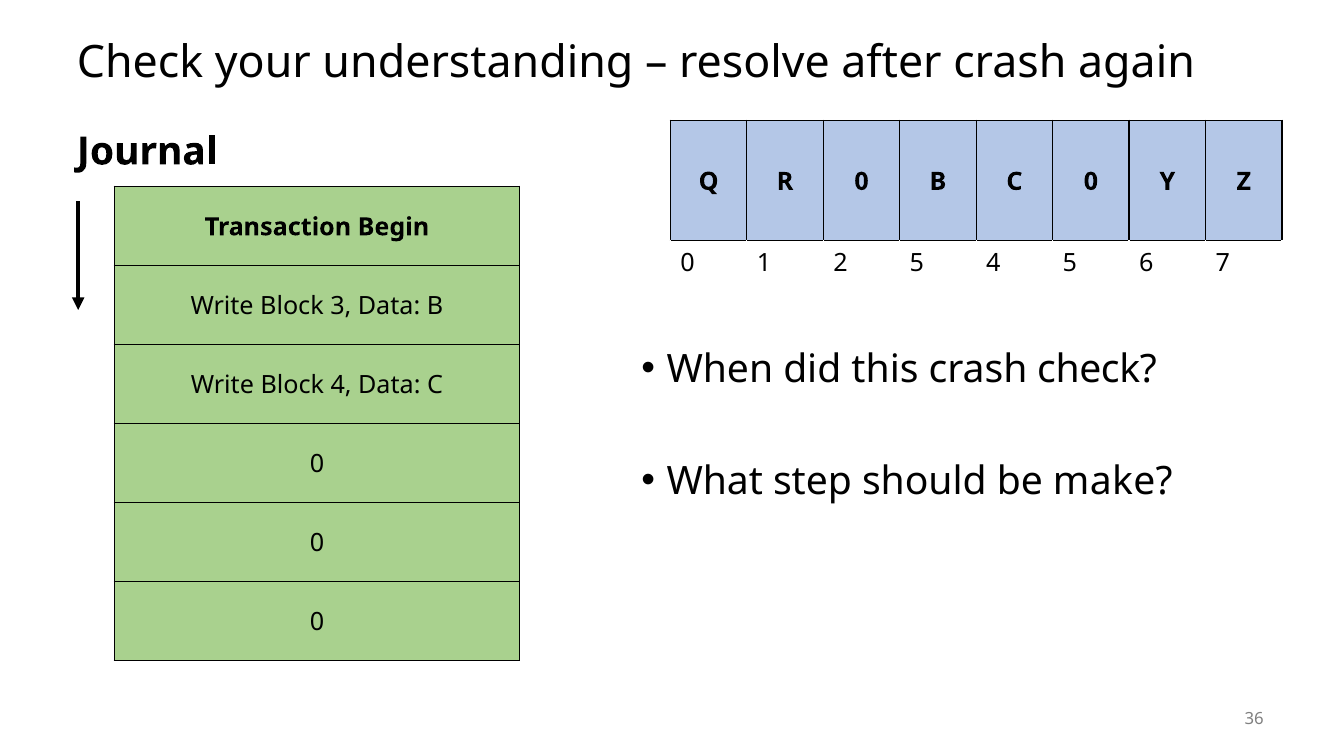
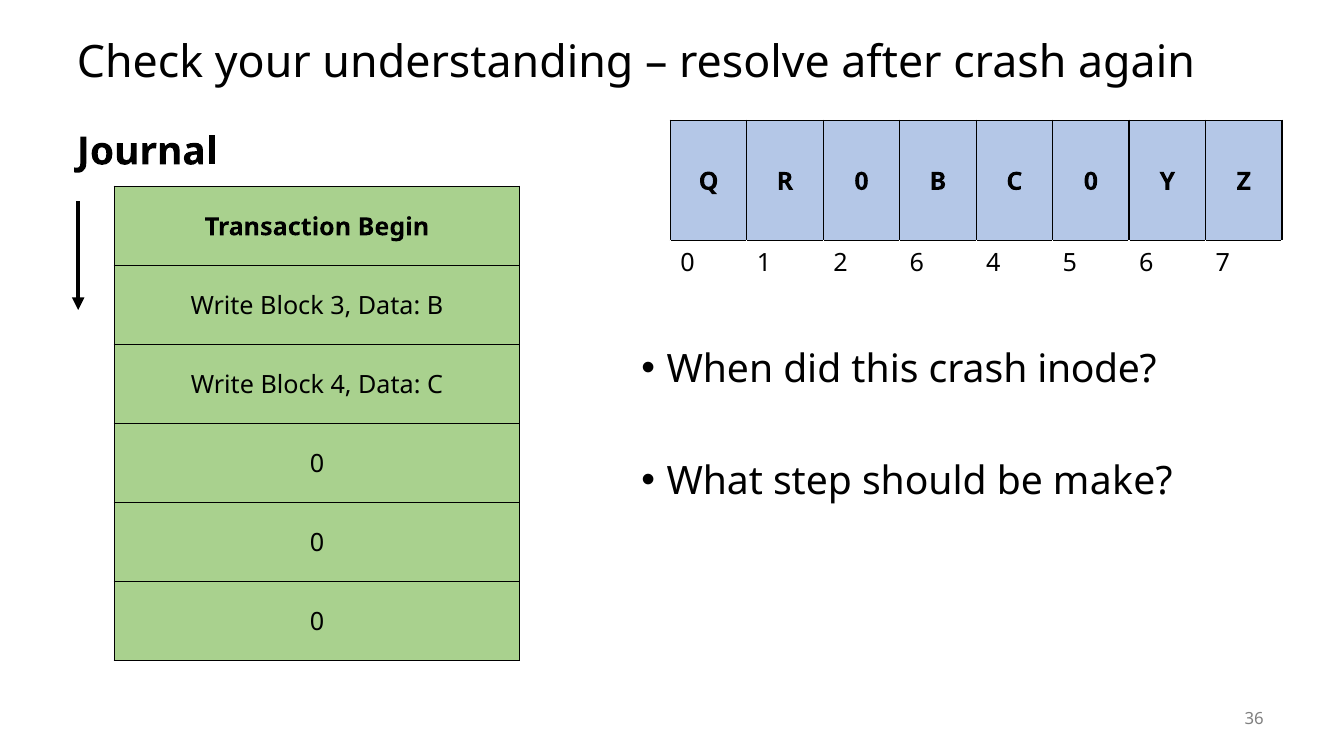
2 5: 5 -> 6
crash check: check -> inode
